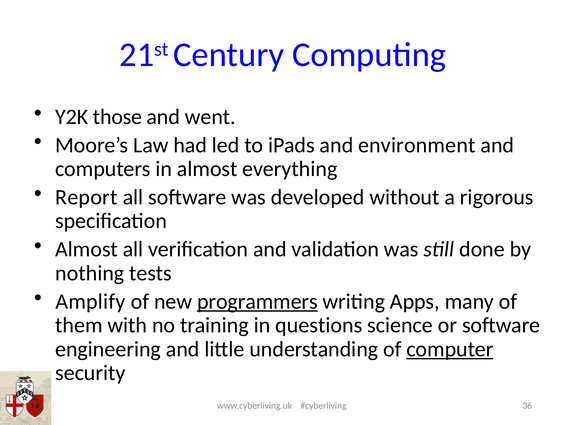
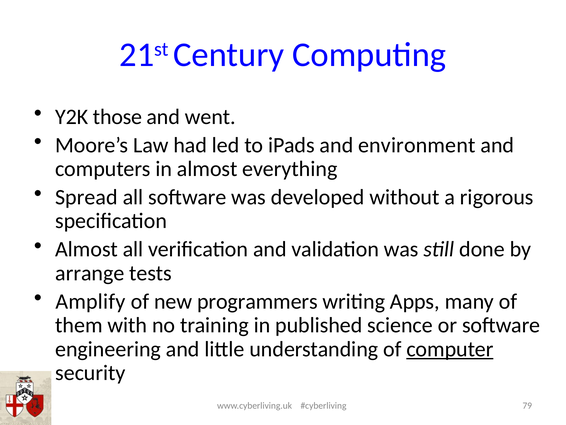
Report: Report -> Spread
nothing: nothing -> arrange
programmers underline: present -> none
questions: questions -> published
36: 36 -> 79
